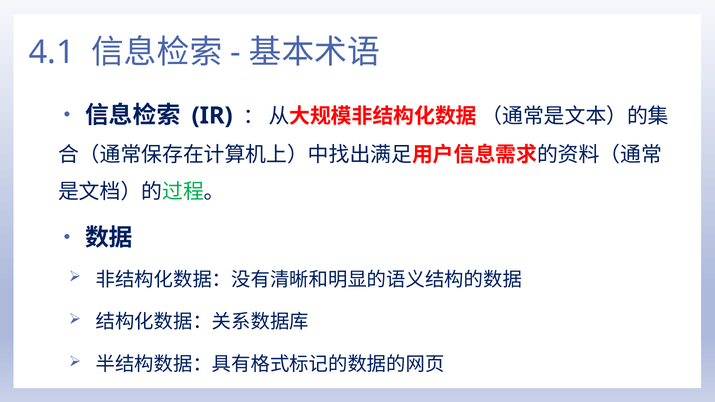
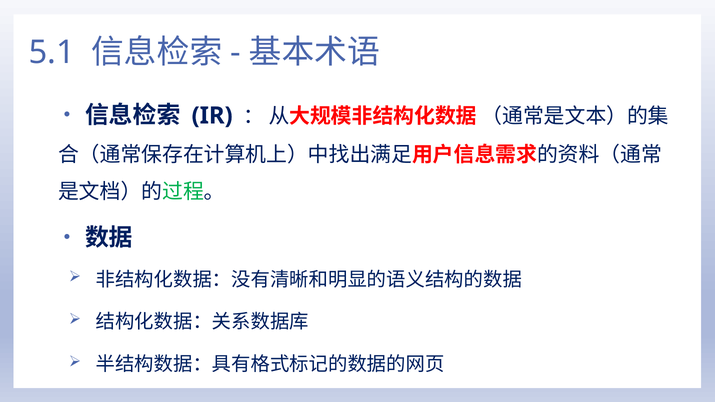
4.1: 4.1 -> 5.1
